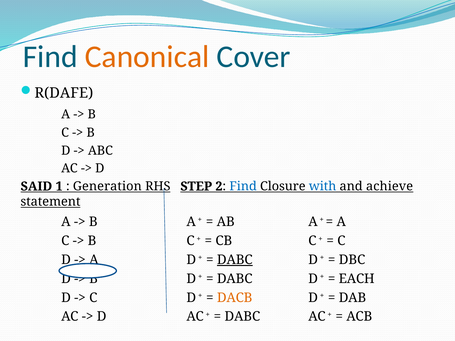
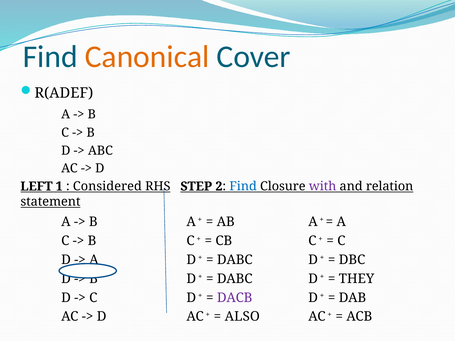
R(DAFE: R(DAFE -> R(ADEF
SAID: SAID -> LEFT
Generation: Generation -> Considered
with colour: blue -> purple
achieve: achieve -> relation
DABC at (235, 260) underline: present -> none
EACH: EACH -> THEY
DACB colour: orange -> purple
DABC at (242, 317): DABC -> ALSO
